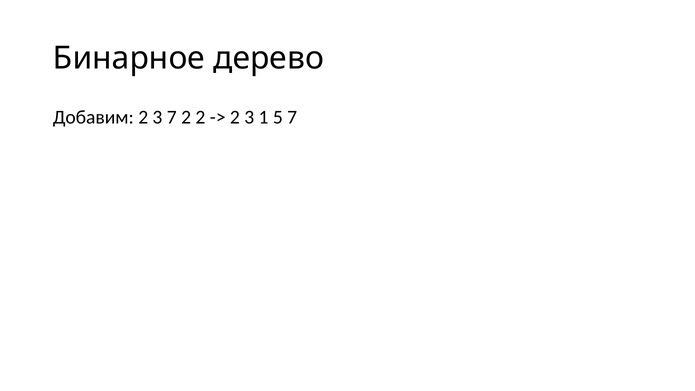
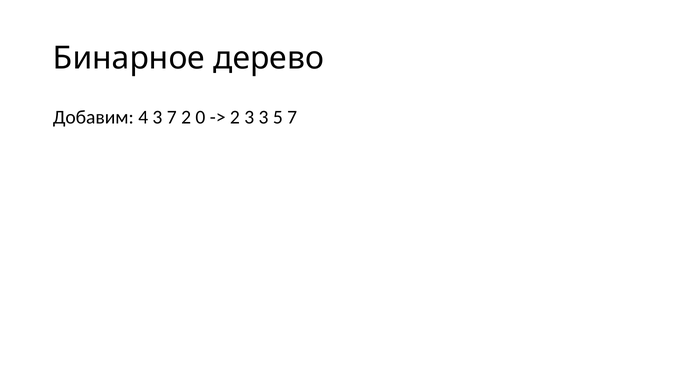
Добавим 2: 2 -> 4
2 2: 2 -> 0
3 1: 1 -> 3
